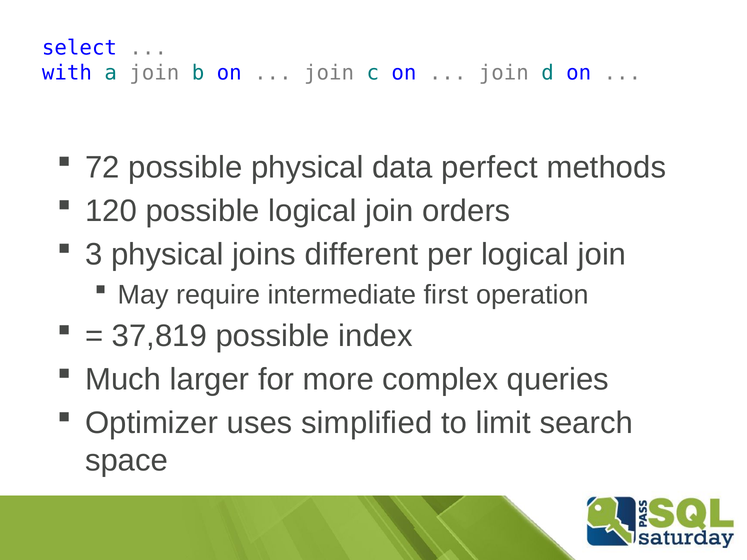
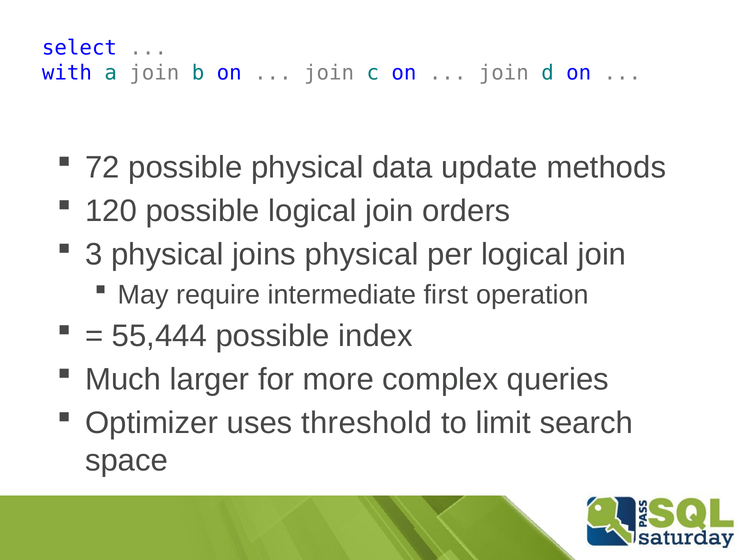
perfect: perfect -> update
joins different: different -> physical
37,819: 37,819 -> 55,444
simplified: simplified -> threshold
